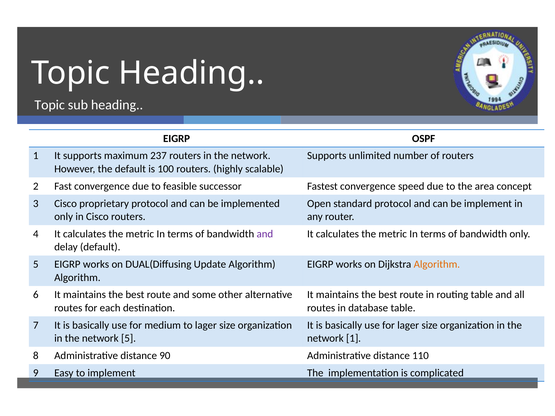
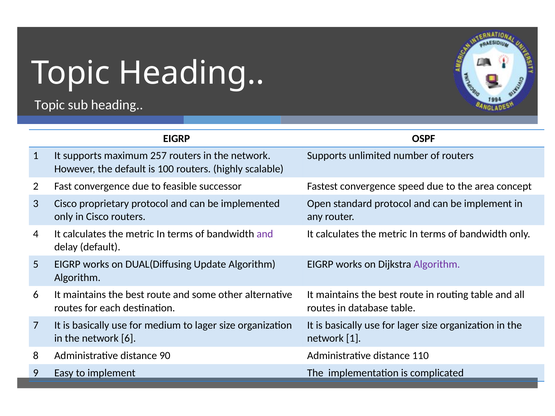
237: 237 -> 257
Algorithm at (437, 264) colour: orange -> purple
network 5: 5 -> 6
